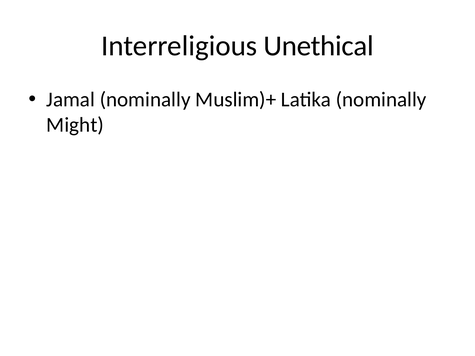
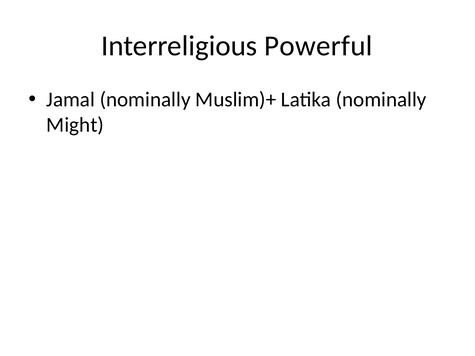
Unethical: Unethical -> Powerful
